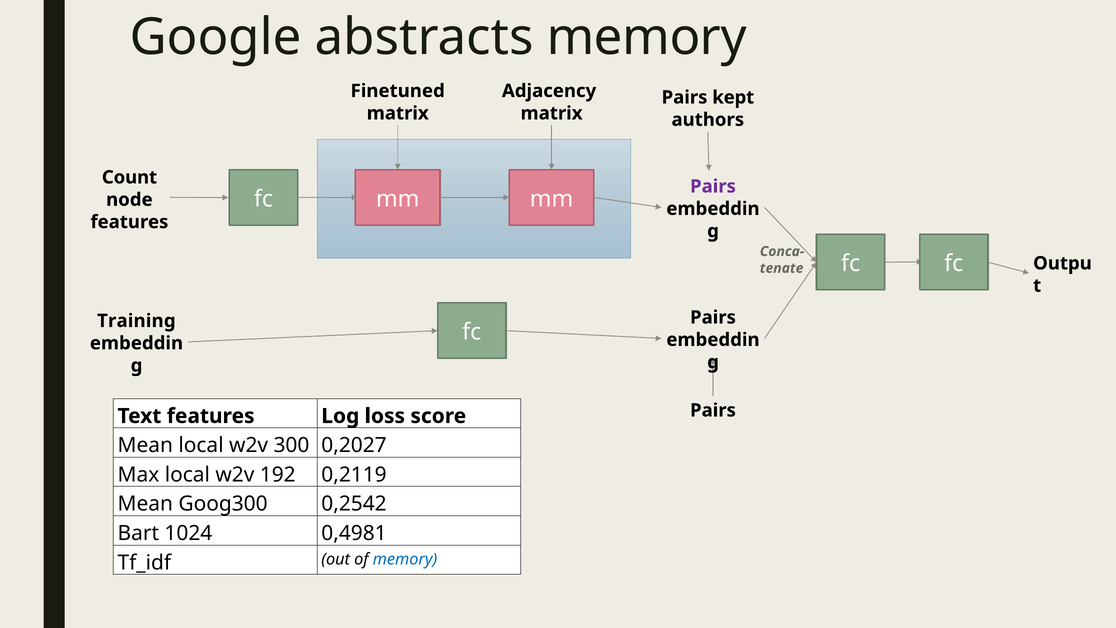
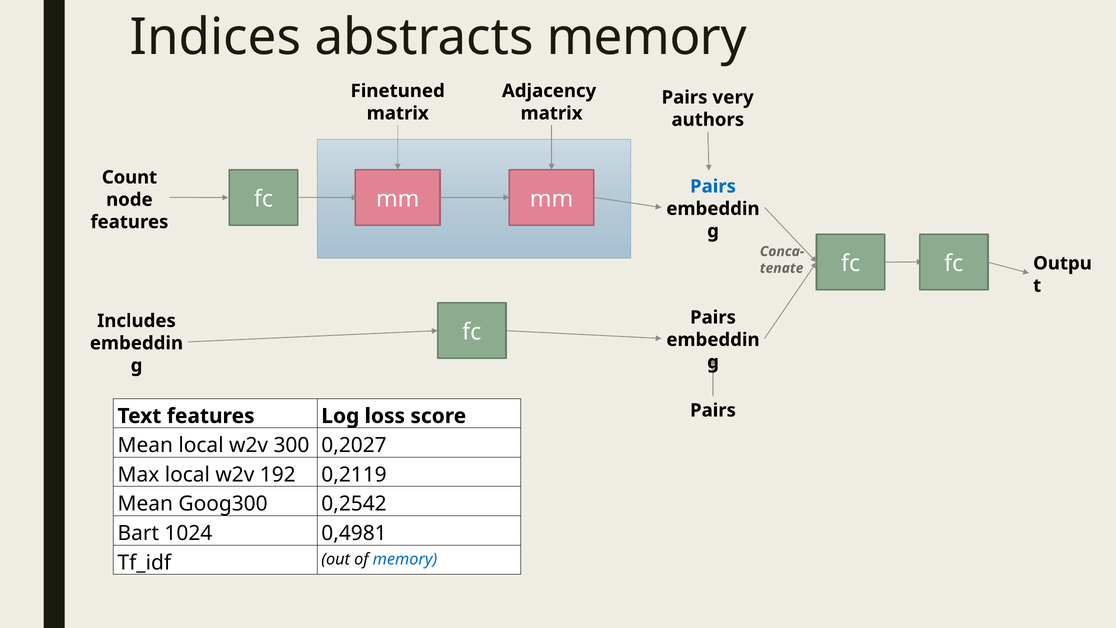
Google: Google -> Indices
kept: kept -> very
Pairs at (713, 186) colour: purple -> blue
Training: Training -> Includes
